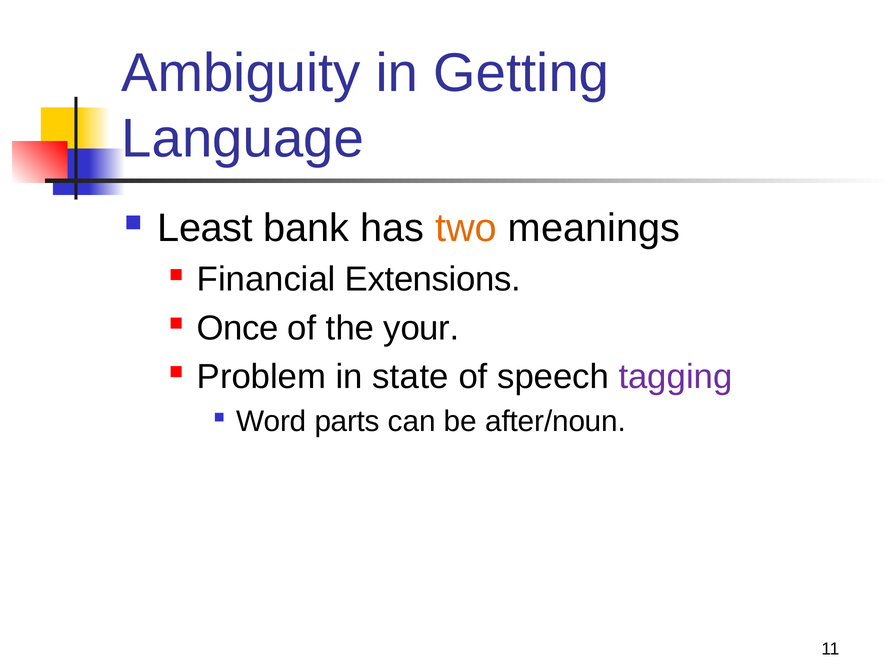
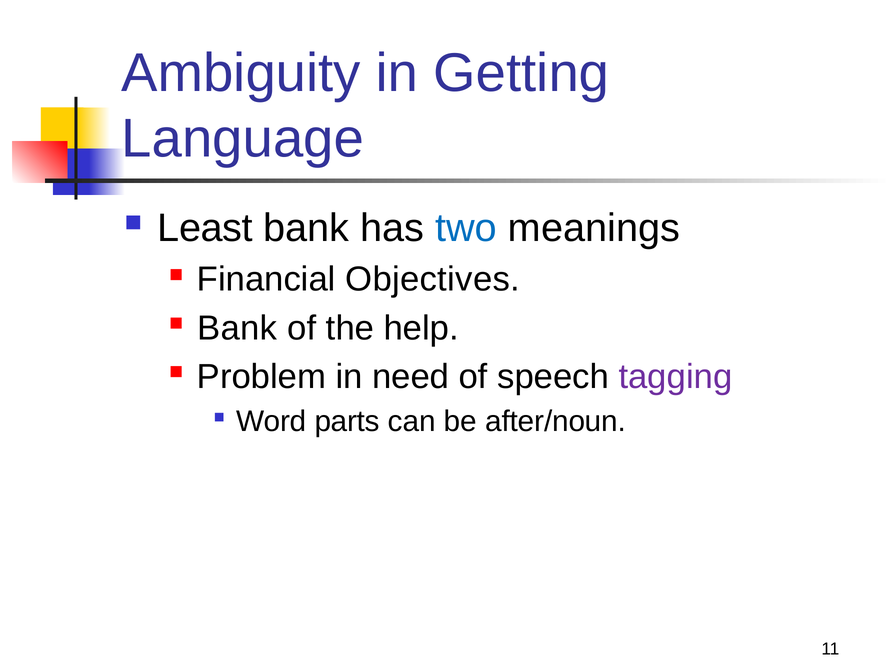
two colour: orange -> blue
Extensions: Extensions -> Objectives
Once at (238, 328): Once -> Bank
your: your -> help
state: state -> need
